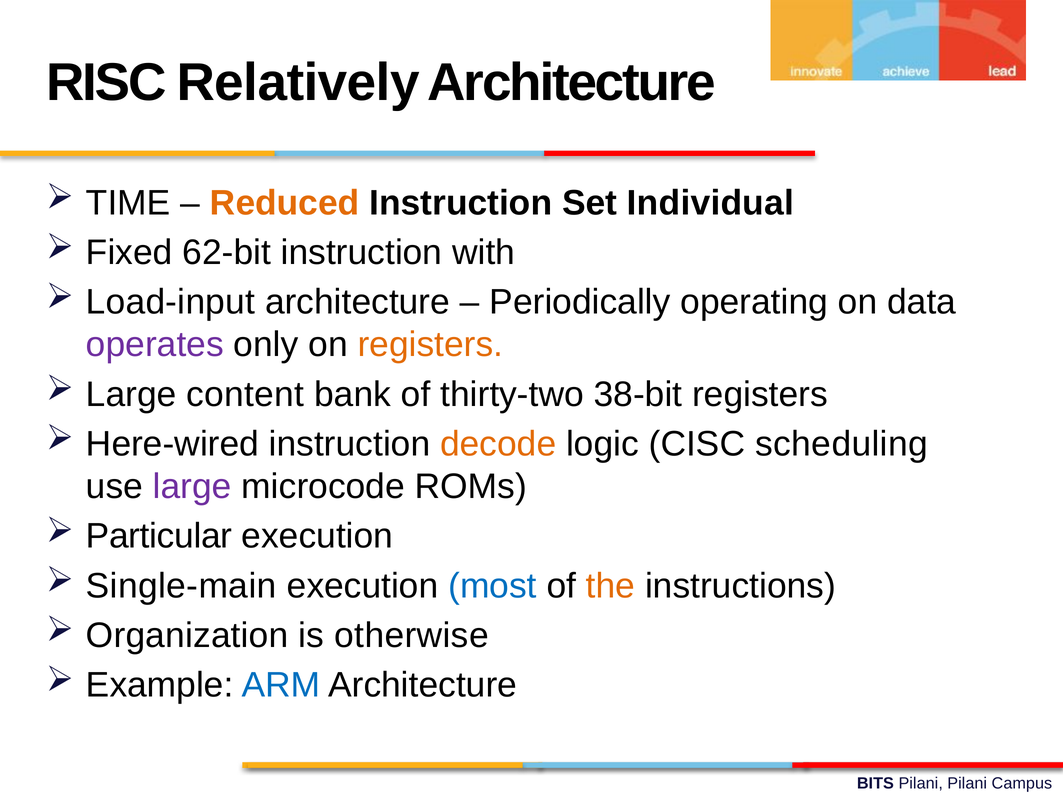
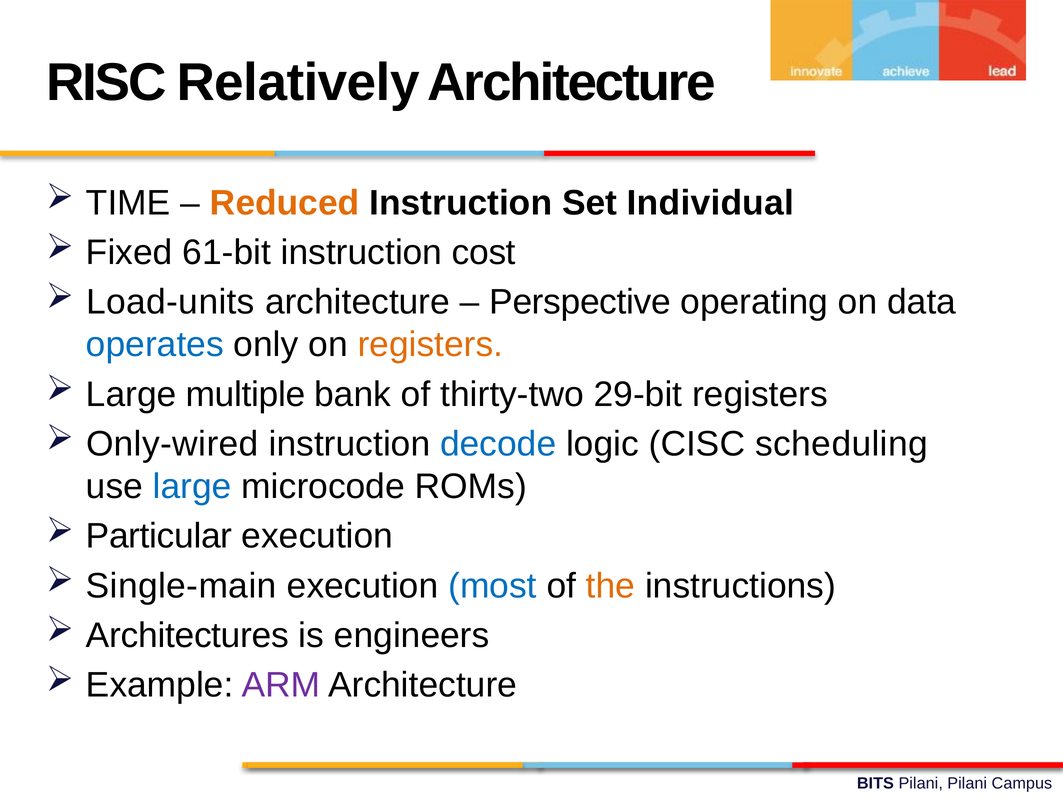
62-bit: 62-bit -> 61-bit
with: with -> cost
Load-input: Load-input -> Load-units
Periodically: Periodically -> Perspective
operates colour: purple -> blue
content: content -> multiple
38-bit: 38-bit -> 29-bit
Here-wired: Here-wired -> Only-wired
decode colour: orange -> blue
large at (192, 486) colour: purple -> blue
Organization: Organization -> Architectures
otherwise: otherwise -> engineers
ARM colour: blue -> purple
